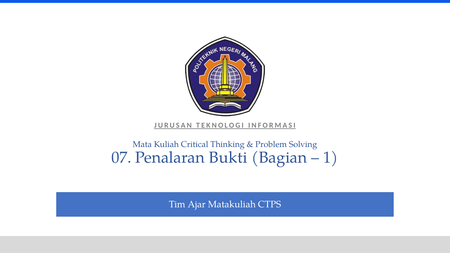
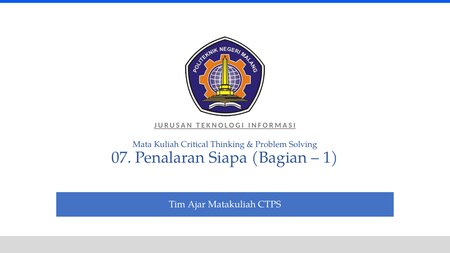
Bukti: Bukti -> Siapa
